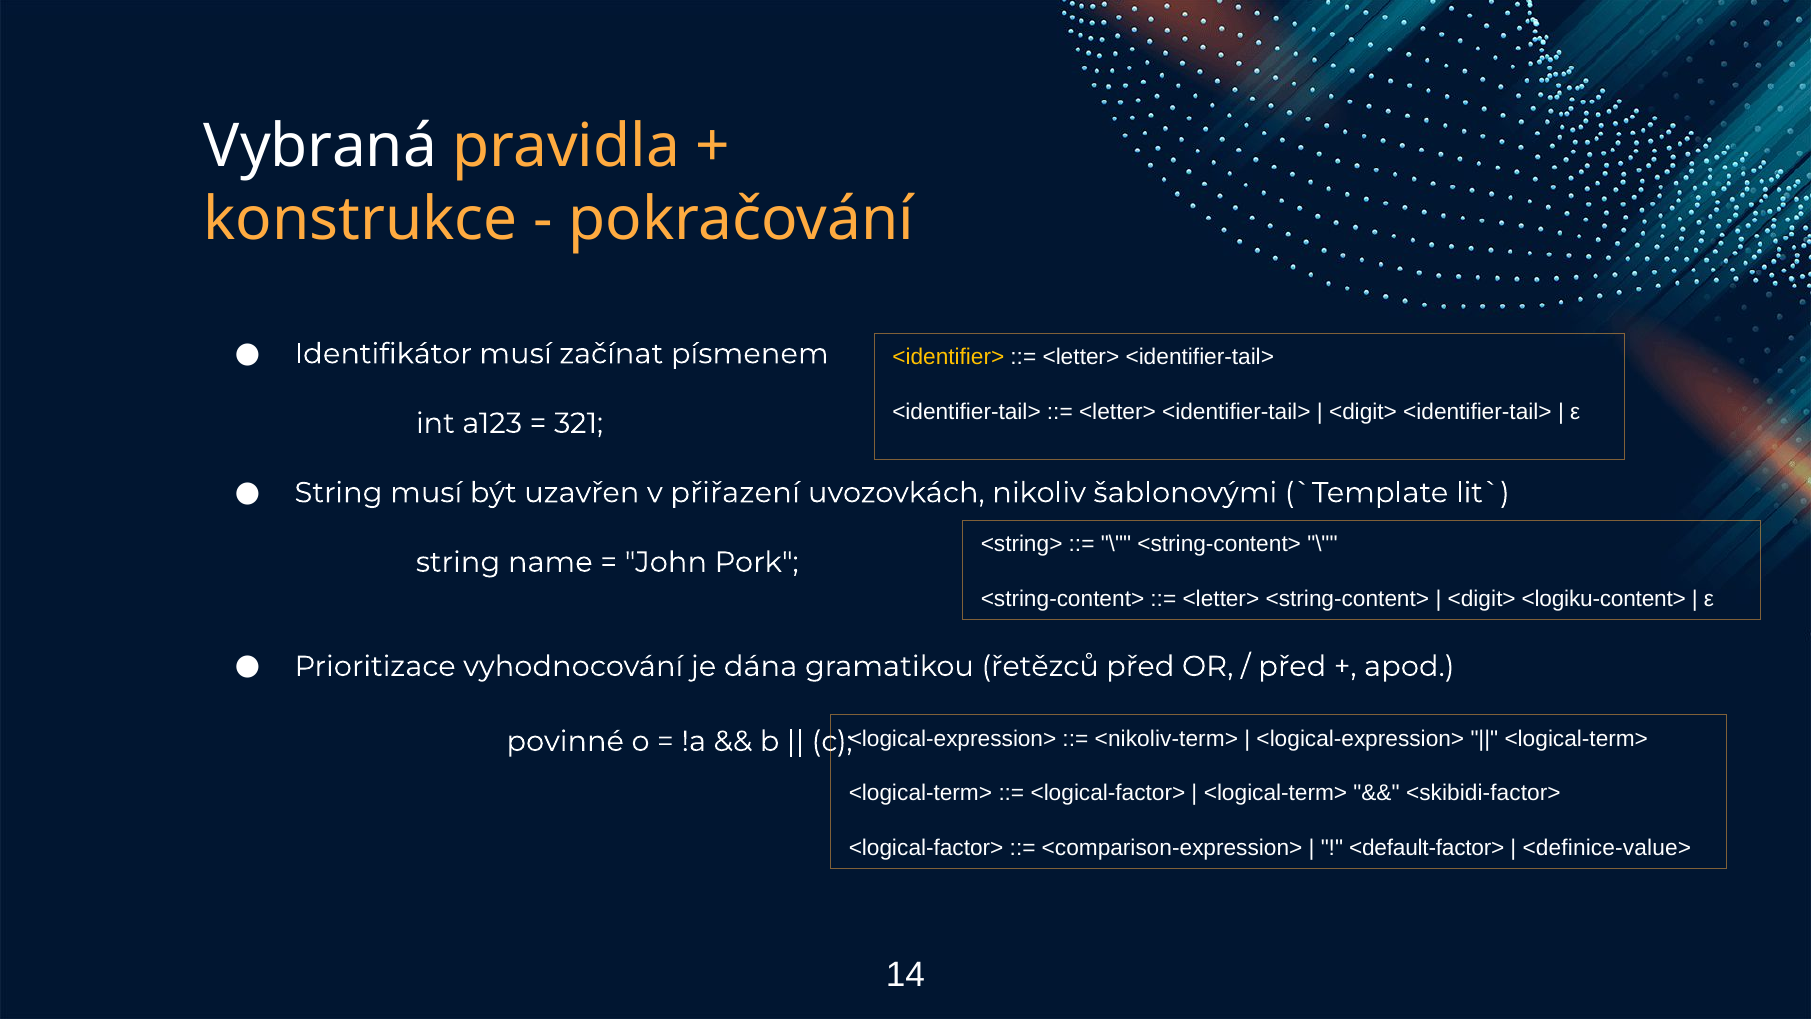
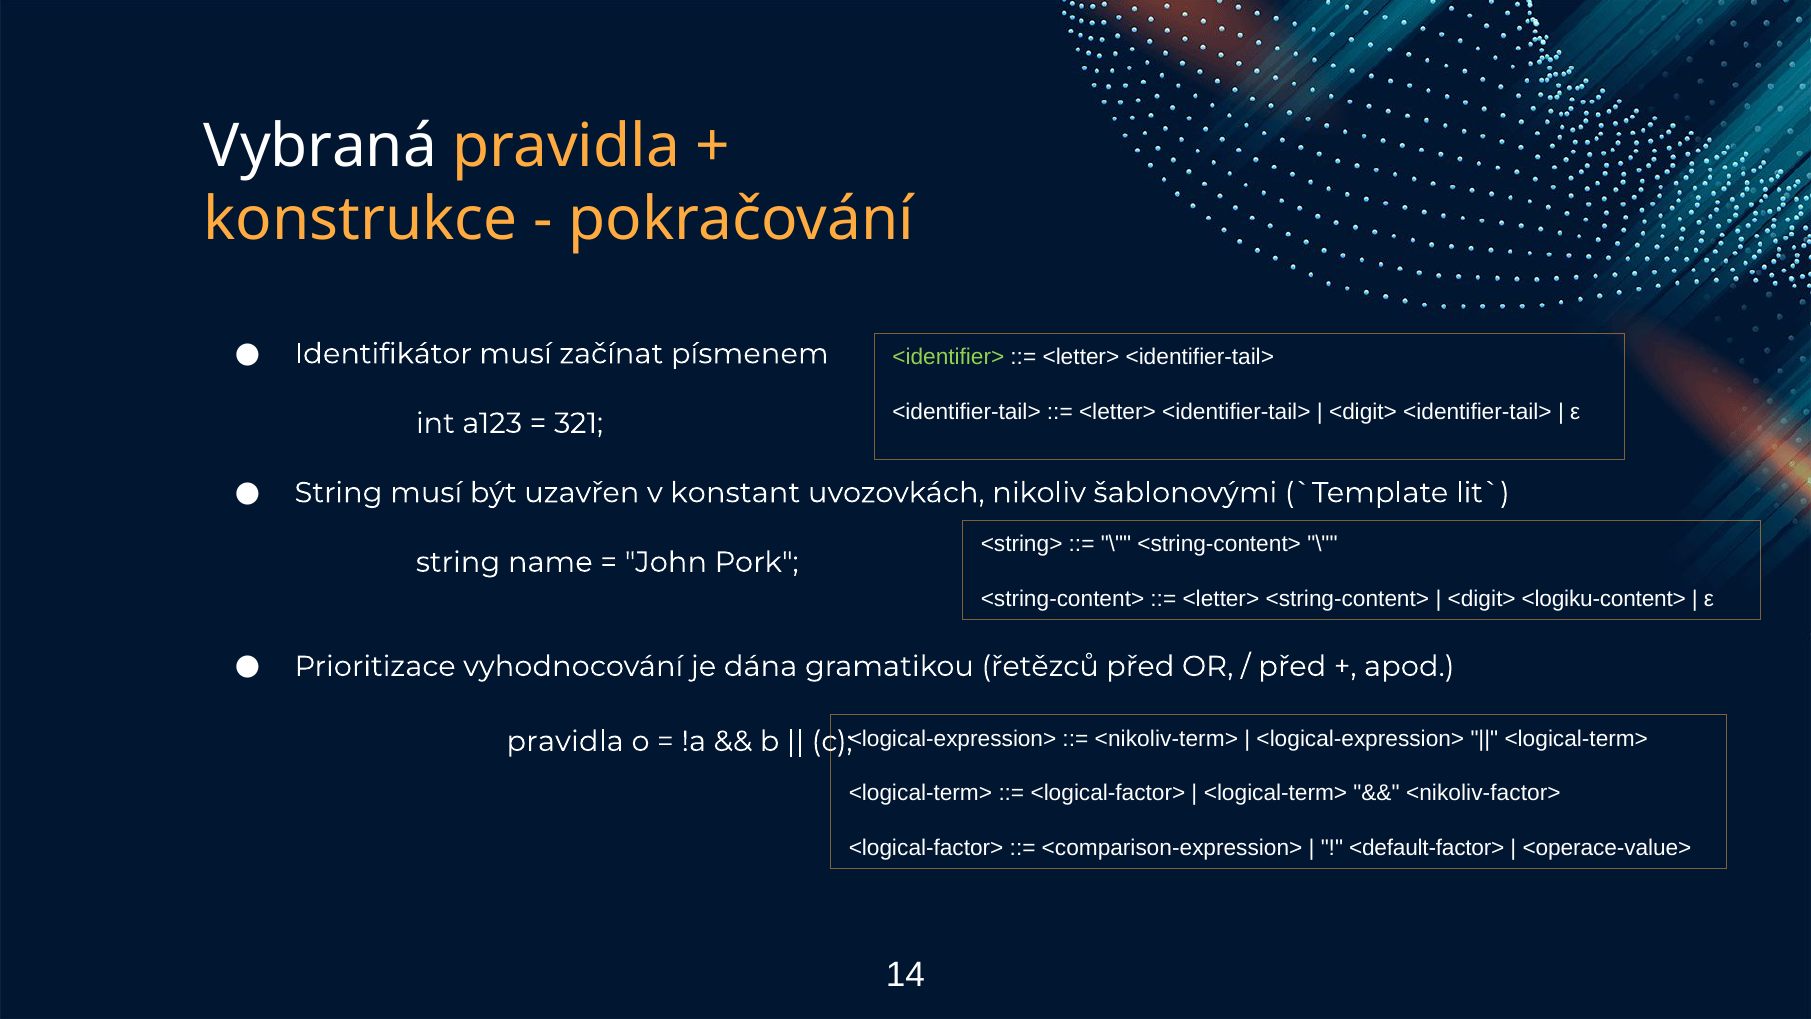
<identifier> colour: yellow -> light green
přiřazení: přiřazení -> konstant
povinné at (565, 741): povinné -> pravidla
<skibidi-factor>: <skibidi-factor> -> <nikoliv-factor>
<definice-value>: <definice-value> -> <operace-value>
